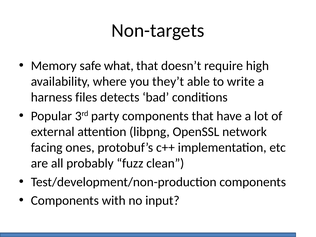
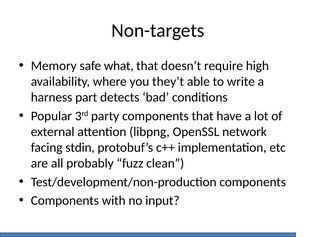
files: files -> part
ones: ones -> stdin
